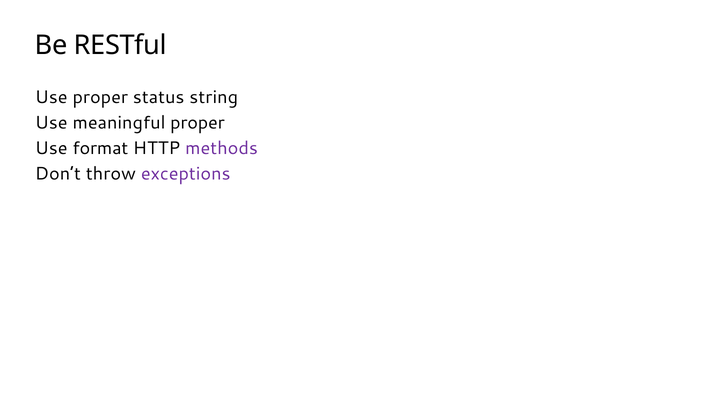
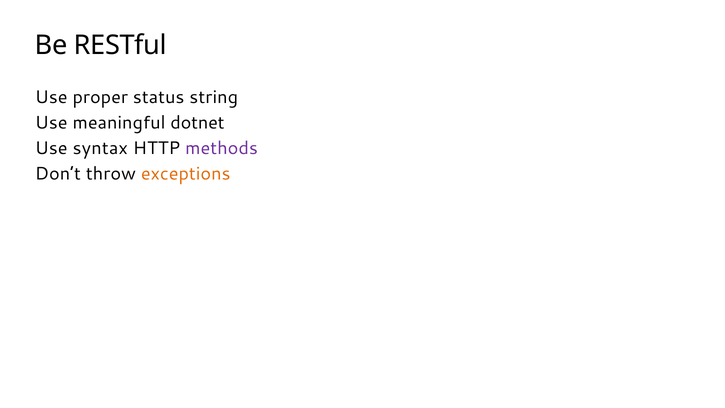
meaningful proper: proper -> dotnet
format: format -> syntax
exceptions colour: purple -> orange
